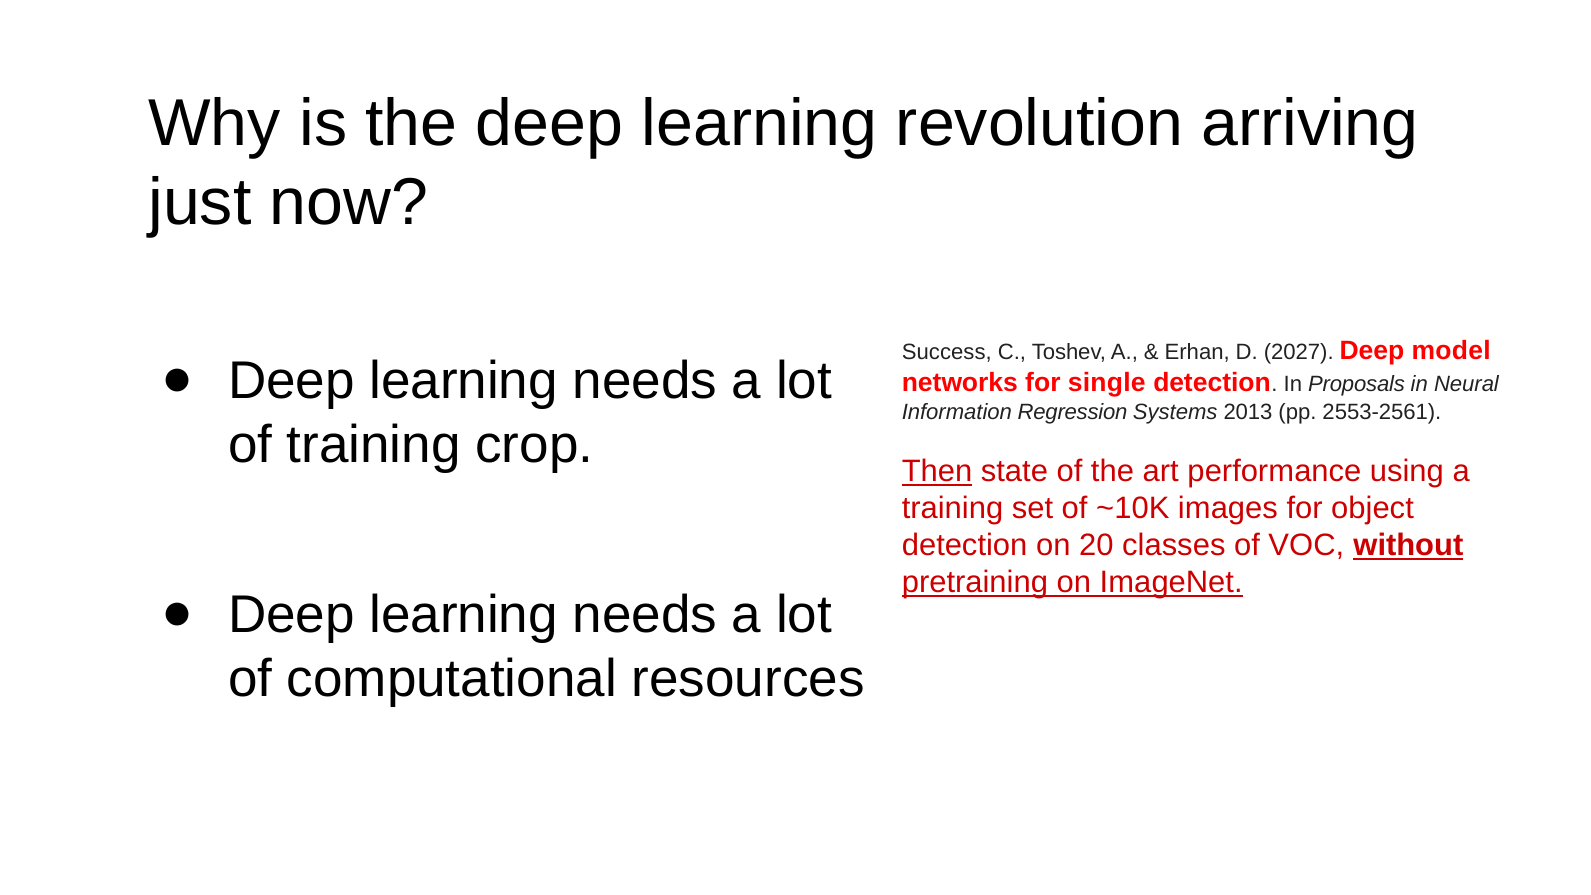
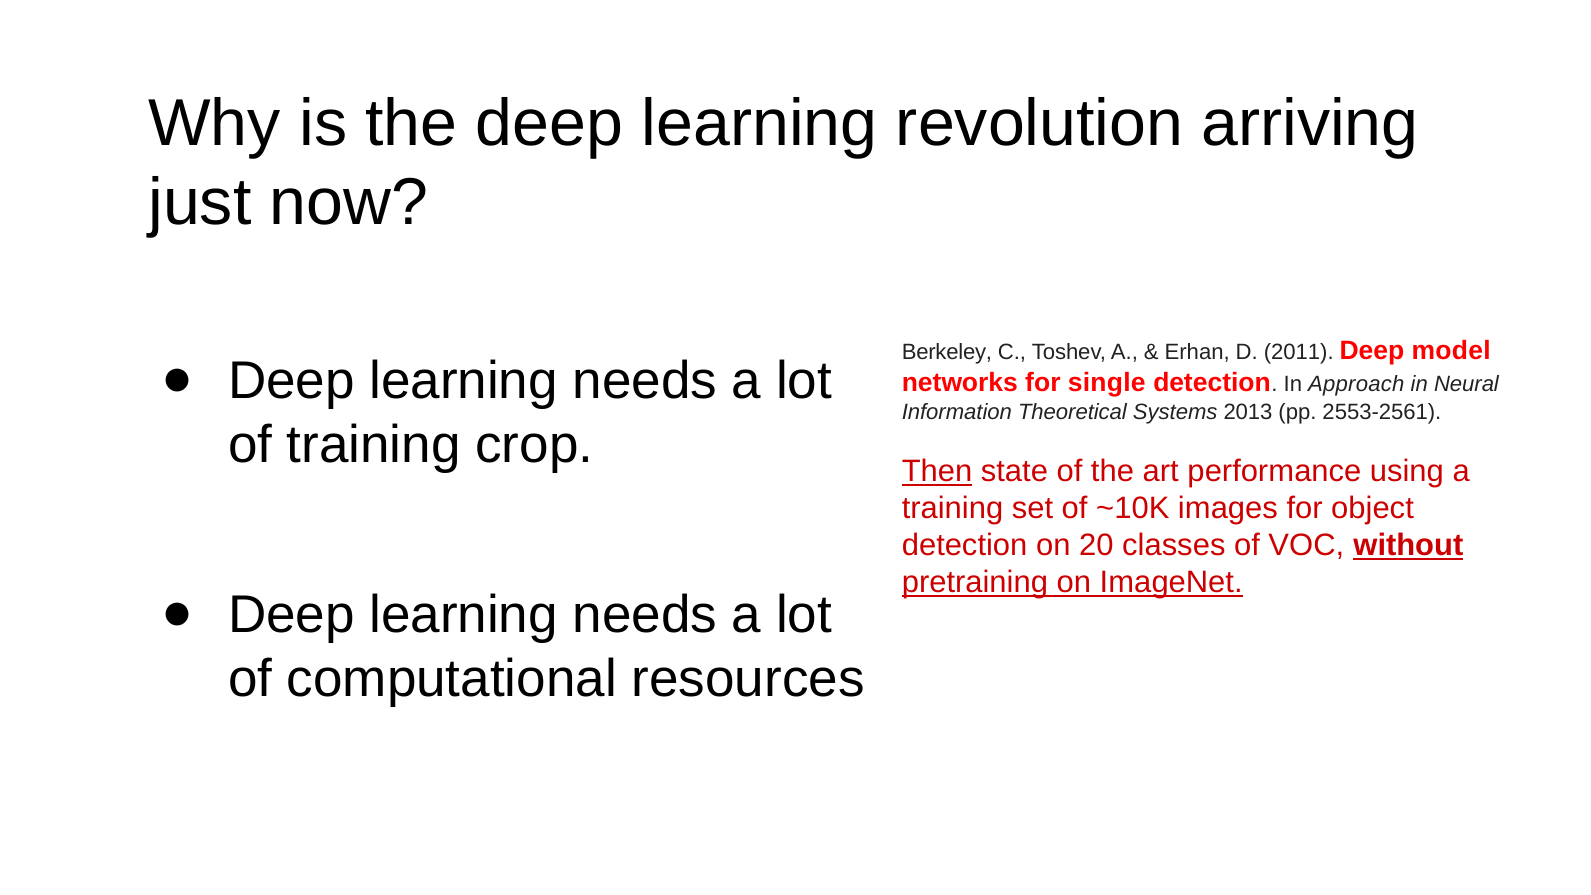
Success: Success -> Berkeley
2027: 2027 -> 2011
Proposals: Proposals -> Approach
Regression: Regression -> Theoretical
